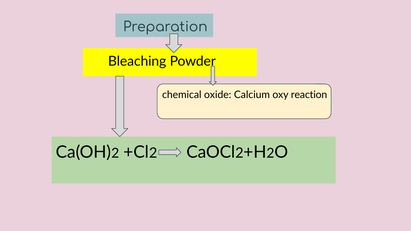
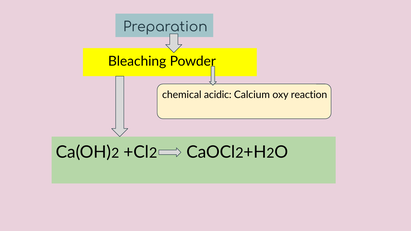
oxide: oxide -> acidic
